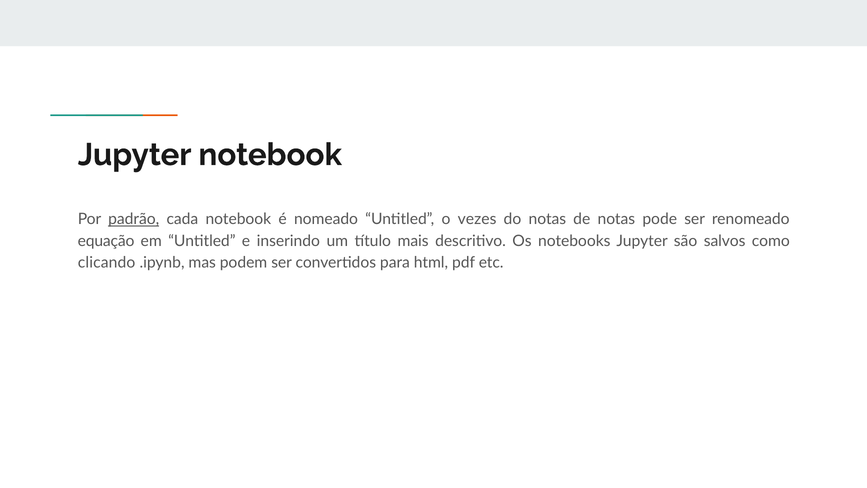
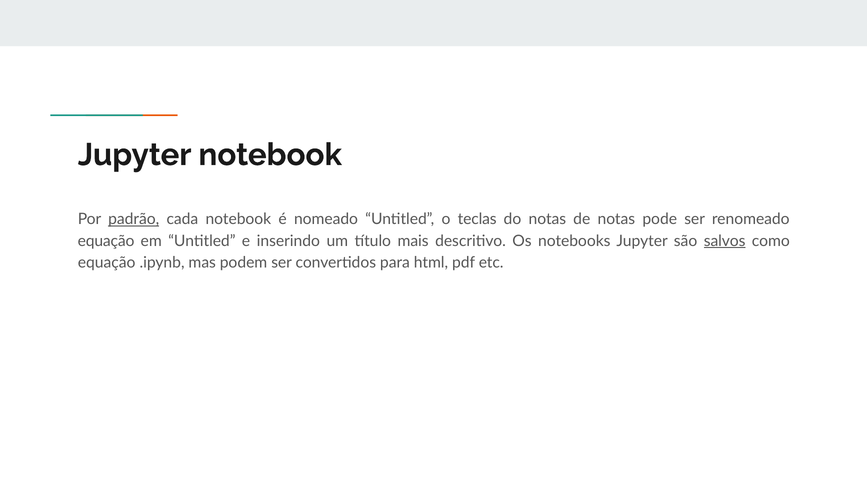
vezes: vezes -> teclas
salvos underline: none -> present
clicando at (107, 262): clicando -> equação
